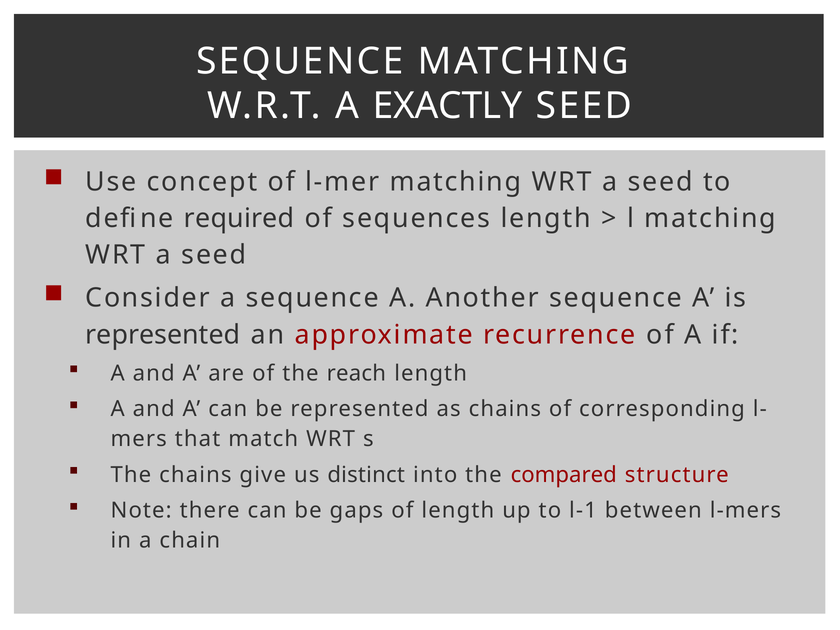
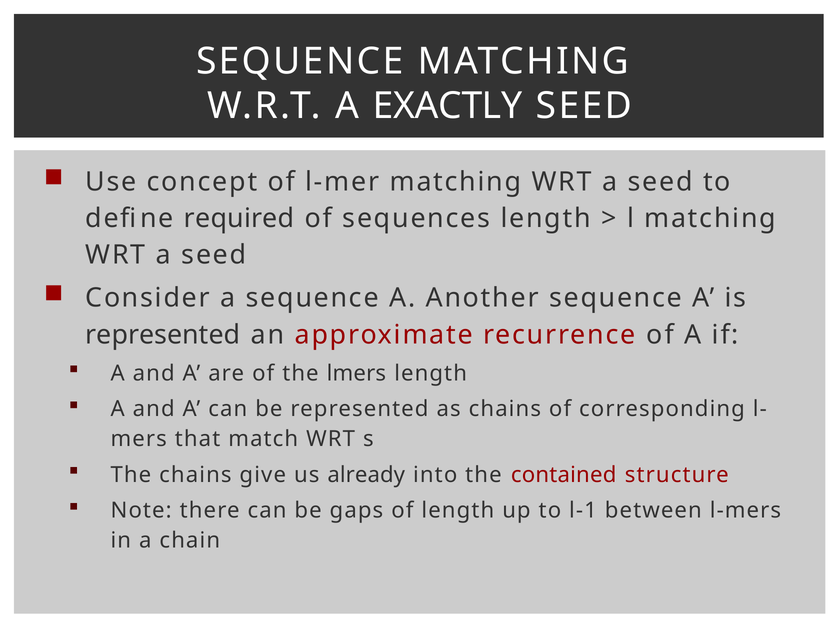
reach: reach -> lmers
distinct: distinct -> already
compared: compared -> contained
